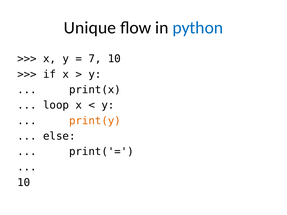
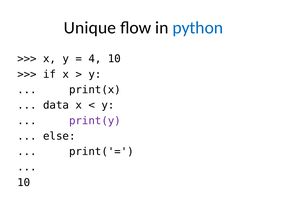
7: 7 -> 4
loop: loop -> data
print(y colour: orange -> purple
